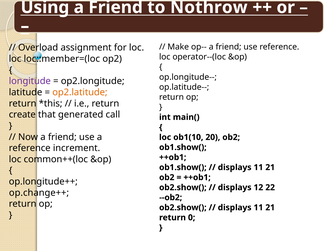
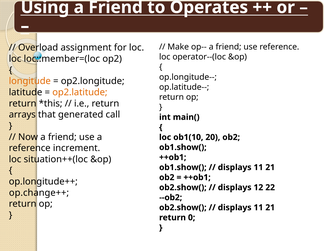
Nothrow: Nothrow -> Operates
longitude colour: purple -> orange
create: create -> arrays
common++(loc: common++(loc -> situation++(loc
